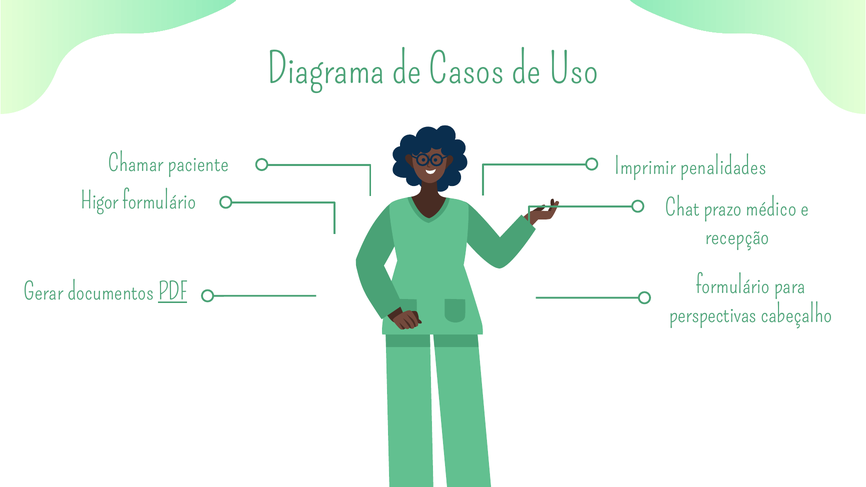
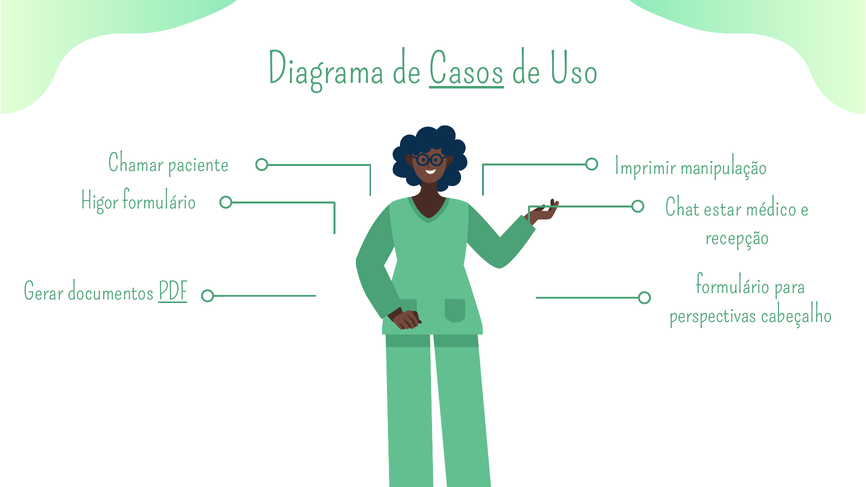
Casos underline: none -> present
penalidades: penalidades -> manipulação
prazo: prazo -> estar
